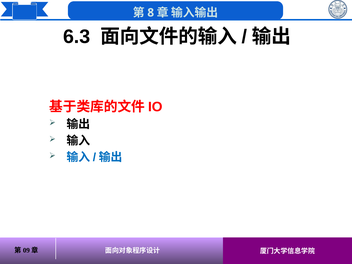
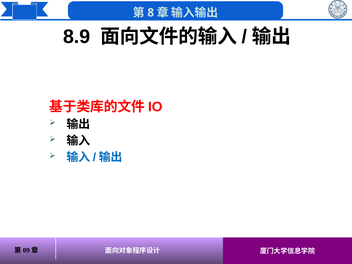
6.3: 6.3 -> 8.9
